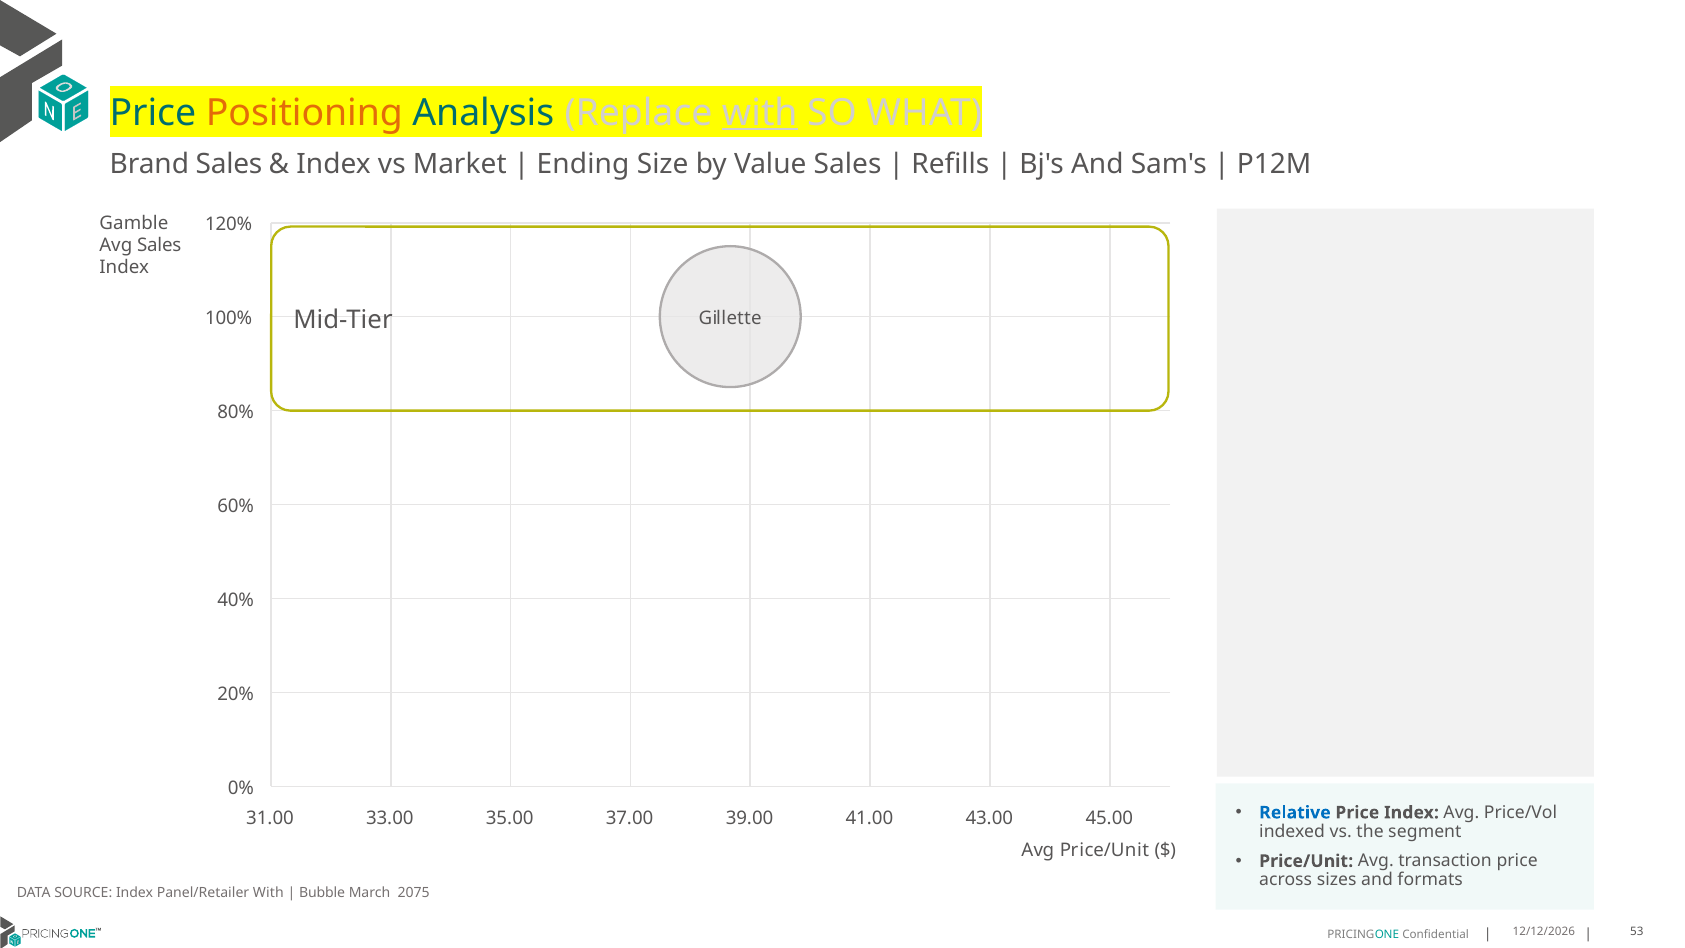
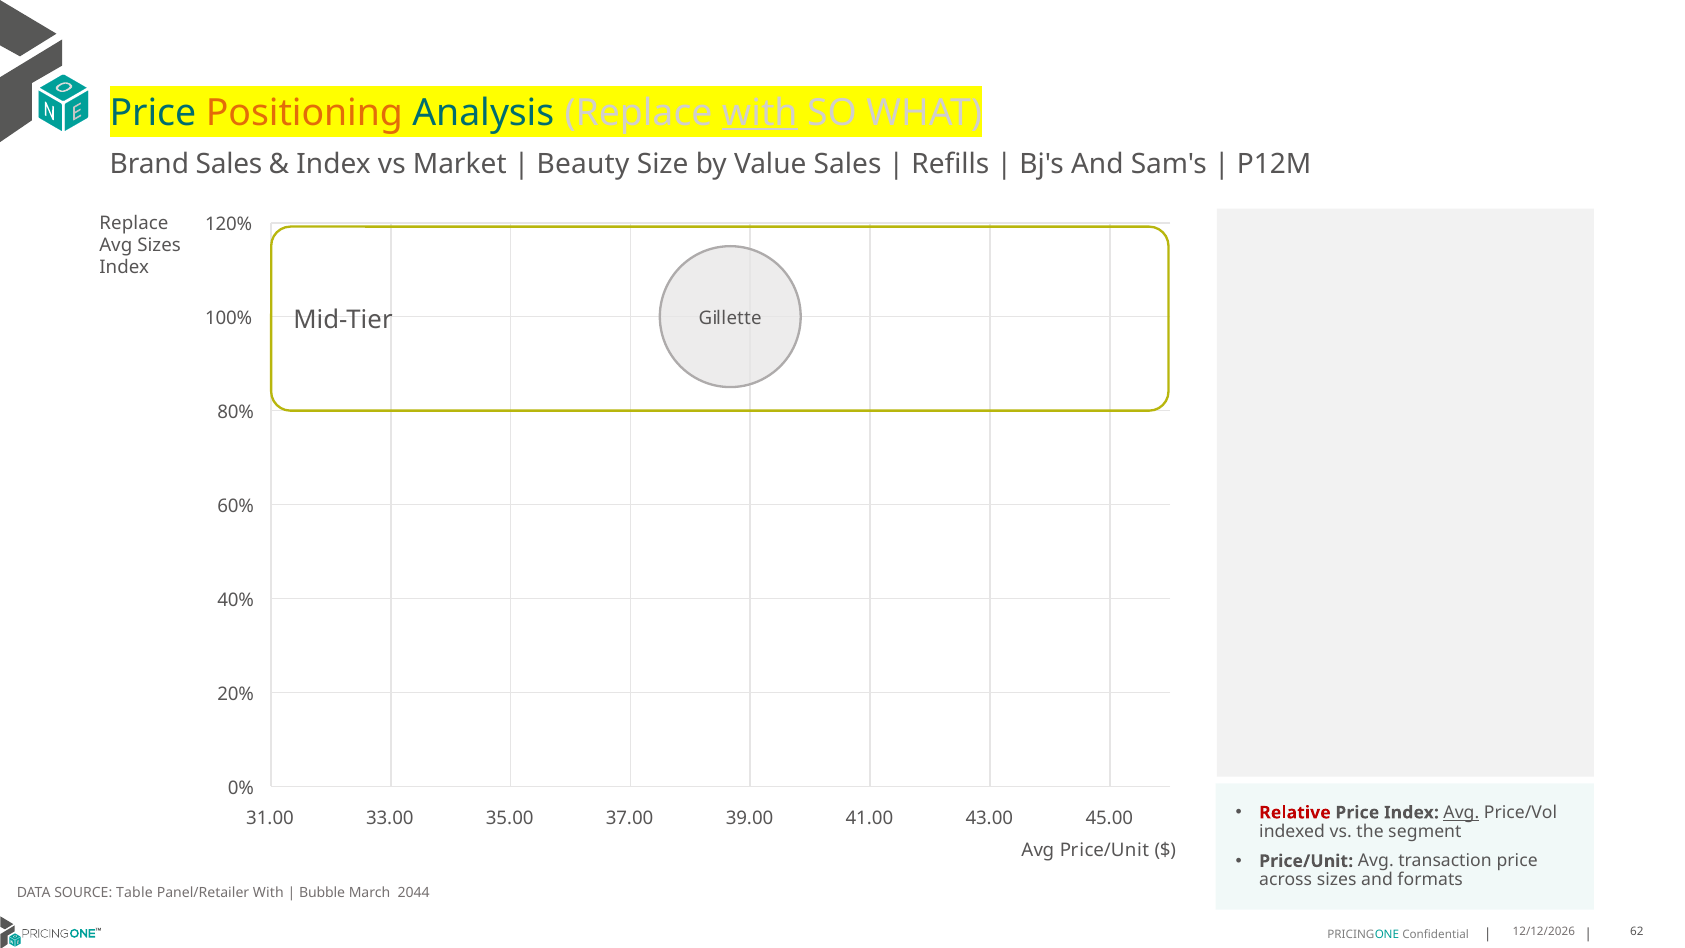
Ending: Ending -> Beauty
Gamble at (134, 223): Gamble -> Replace
Avg Sales: Sales -> Sizes
Relative colour: blue -> red
Avg at (1461, 812) underline: none -> present
SOURCE Index: Index -> Table
2075: 2075 -> 2044
53: 53 -> 62
